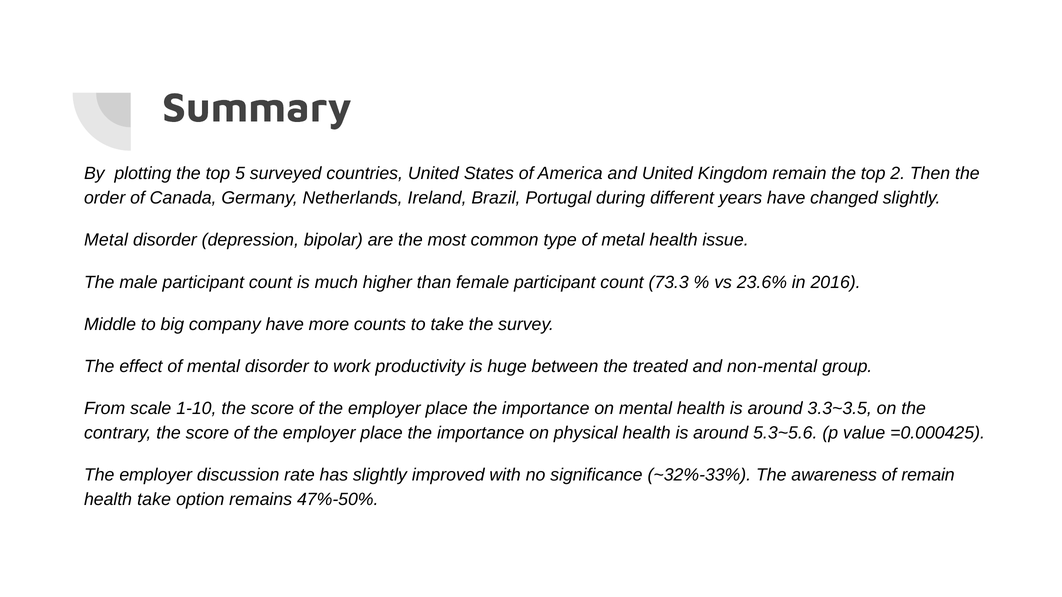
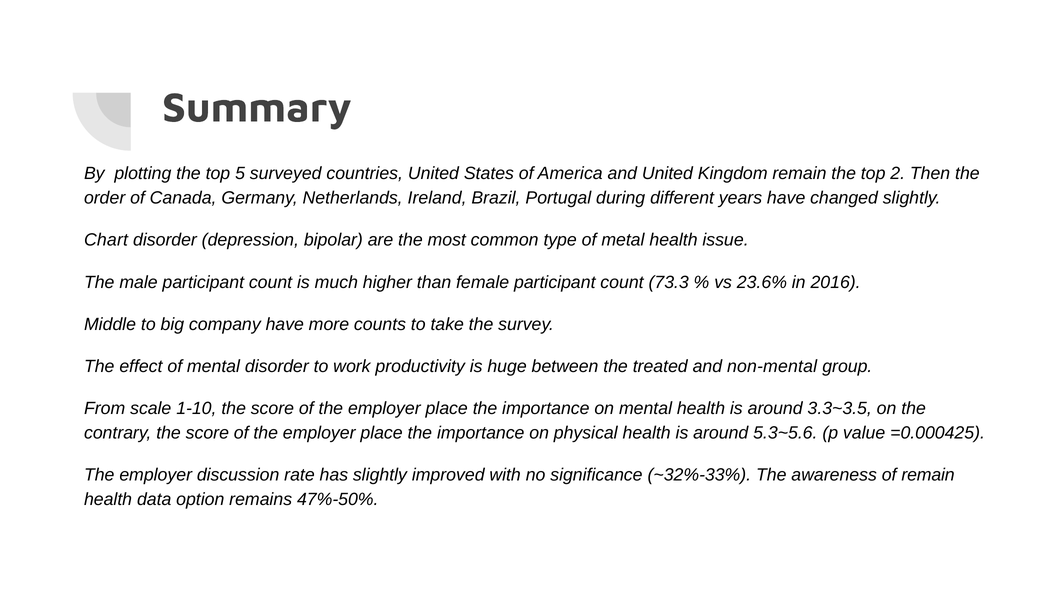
Metal at (106, 240): Metal -> Chart
health take: take -> data
